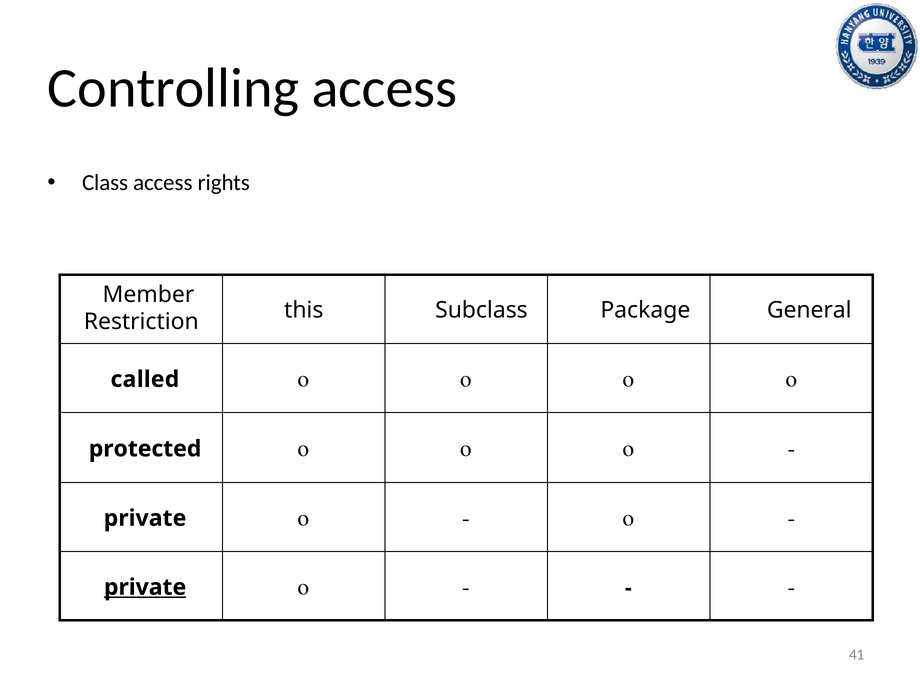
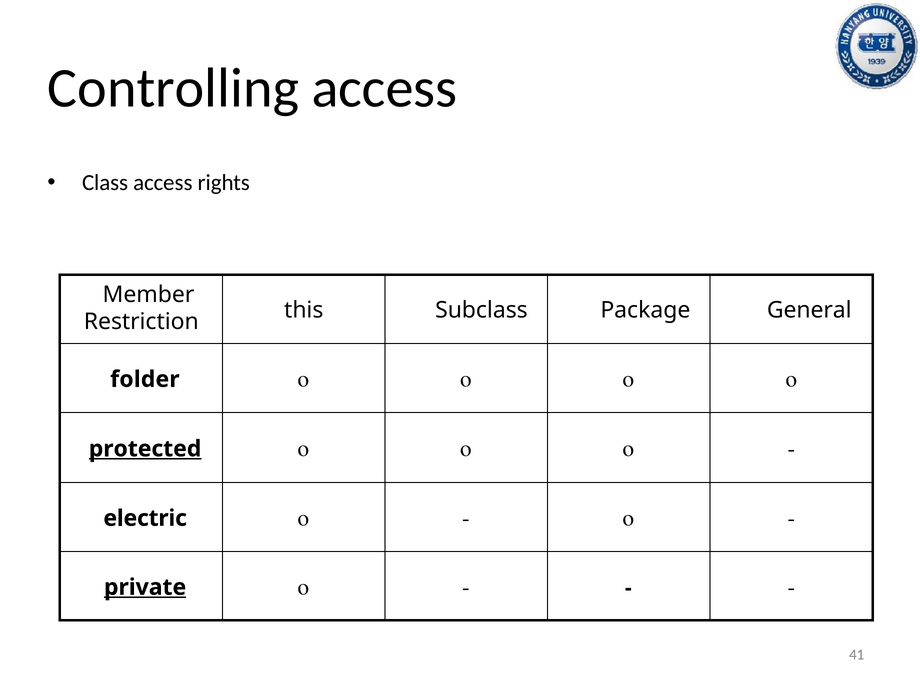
called: called -> folder
protected underline: none -> present
private at (145, 518): private -> electric
